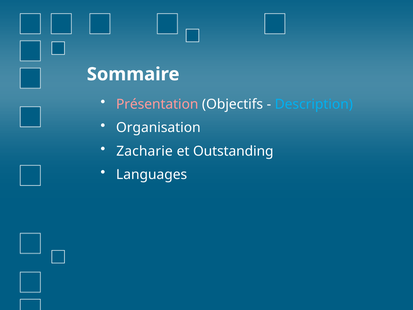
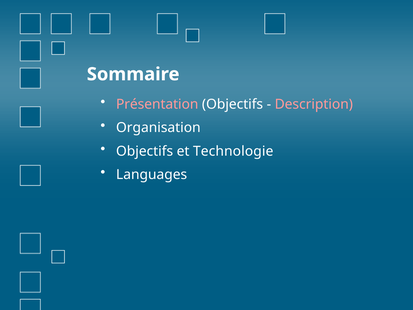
Description colour: light blue -> pink
Zacharie at (145, 151): Zacharie -> Objectifs
Outstanding: Outstanding -> Technologie
